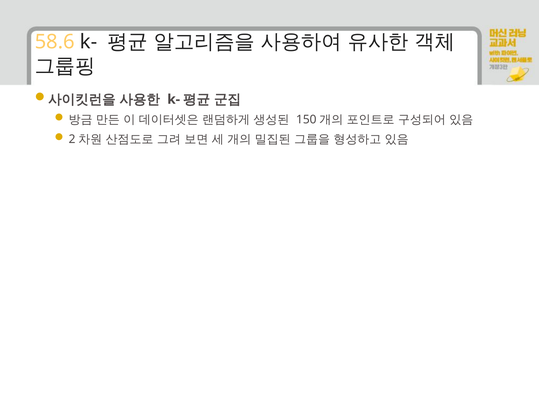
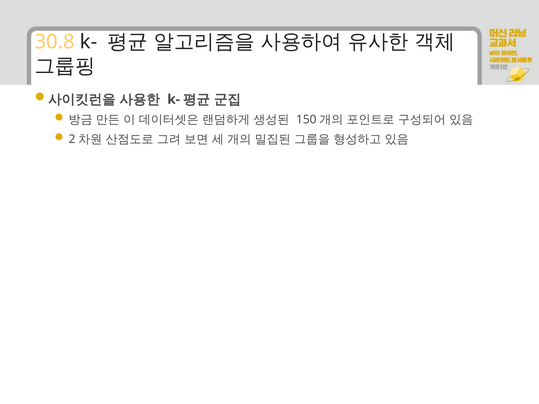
58.6: 58.6 -> 30.8
